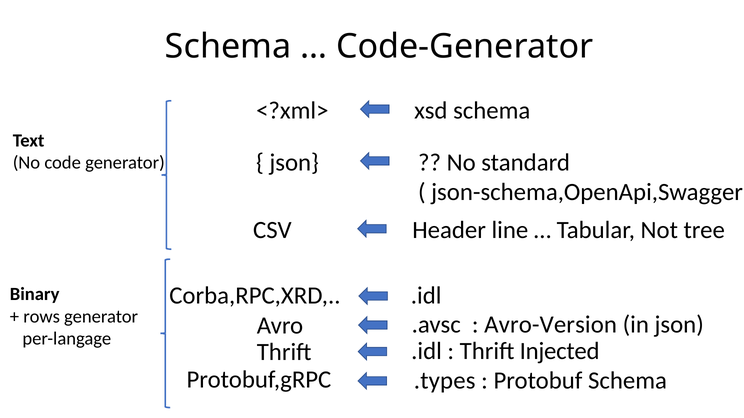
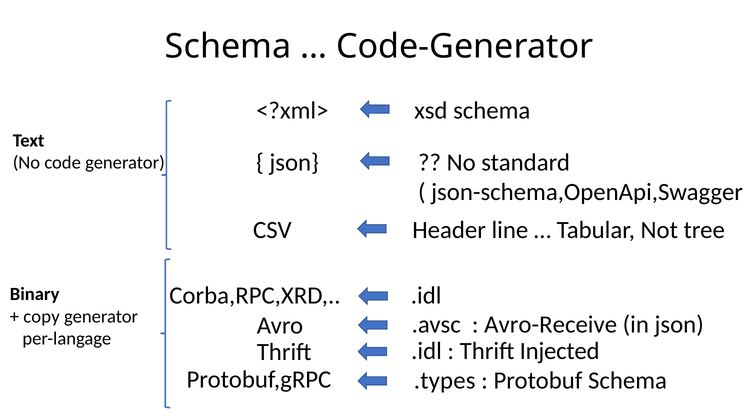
rows: rows -> copy
Avro-Version: Avro-Version -> Avro-Receive
